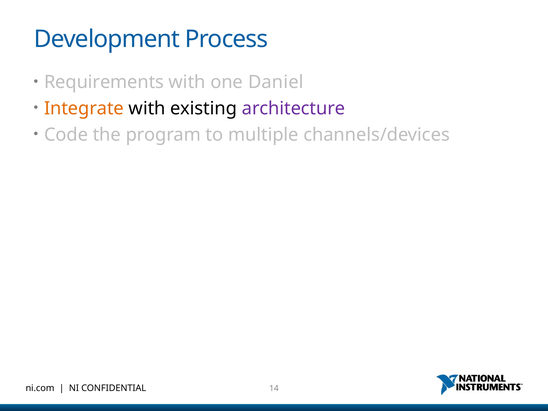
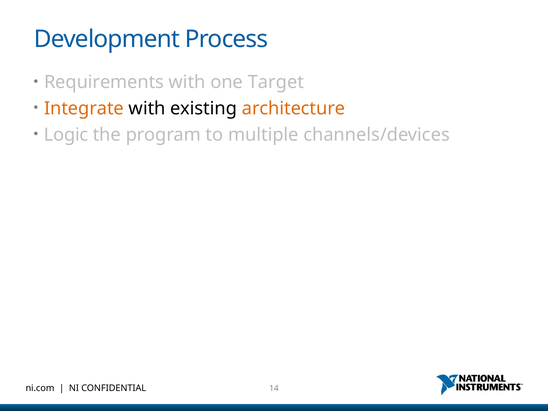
Daniel: Daniel -> Target
architecture colour: purple -> orange
Code: Code -> Logic
